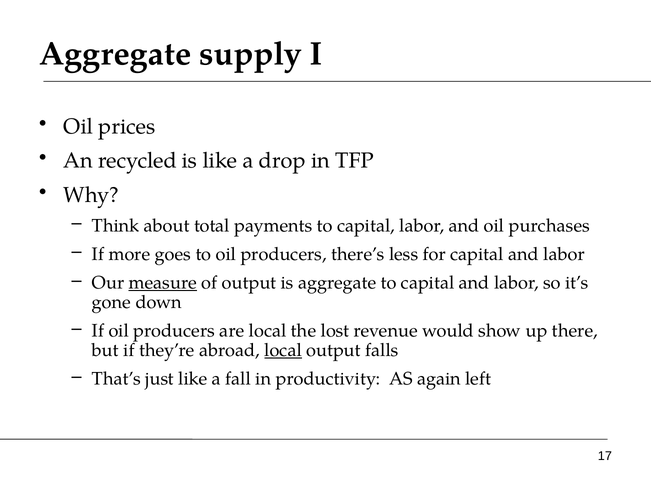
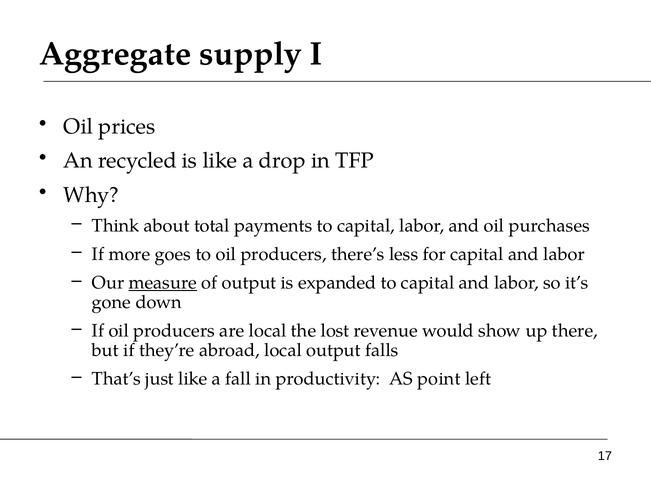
is aggregate: aggregate -> expanded
local at (283, 350) underline: present -> none
again: again -> point
